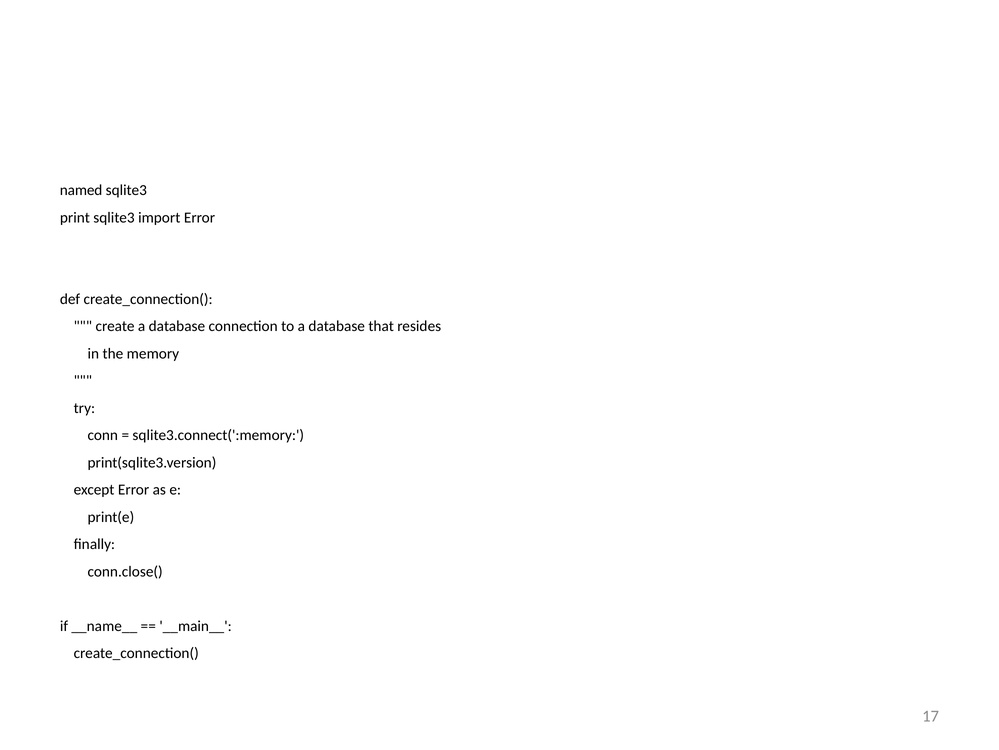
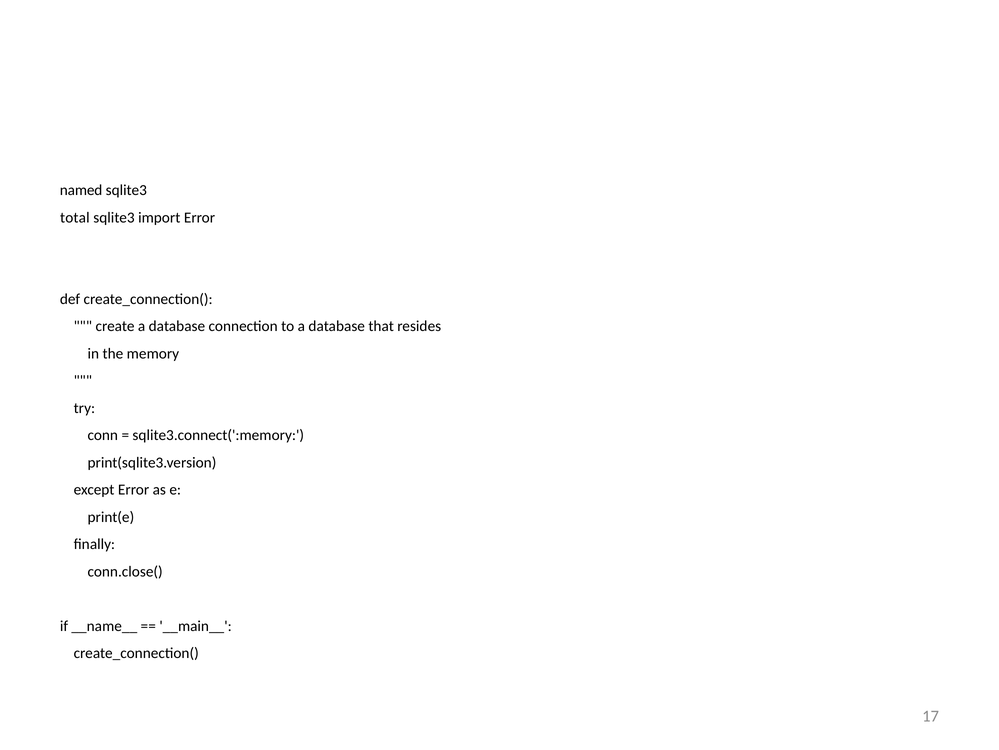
print: print -> total
